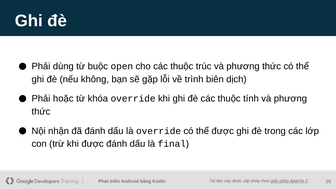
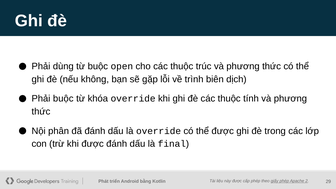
Phải hoặc: hoặc -> buộc
nhận: nhận -> phân
